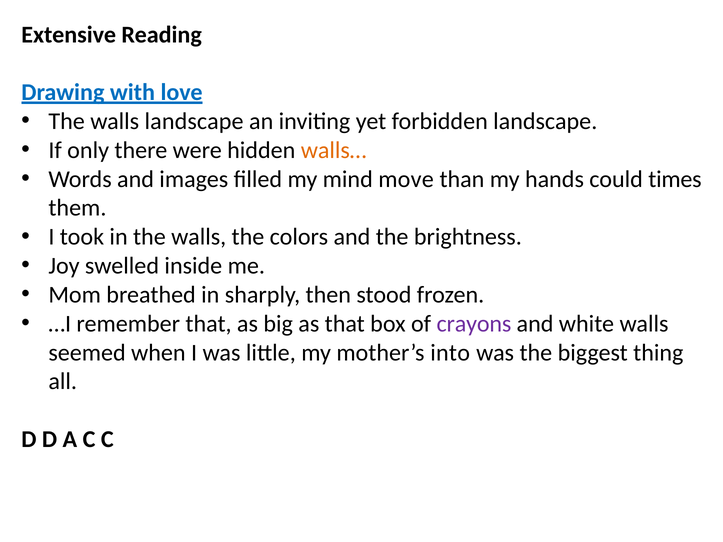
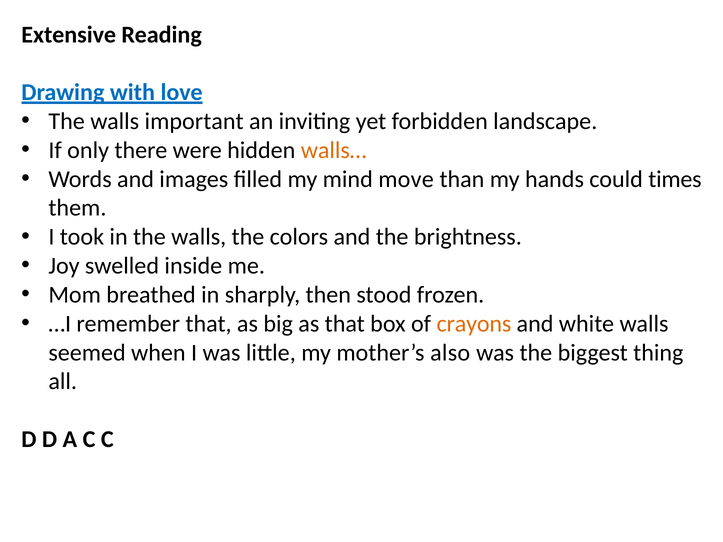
walls landscape: landscape -> important
crayons colour: purple -> orange
into: into -> also
